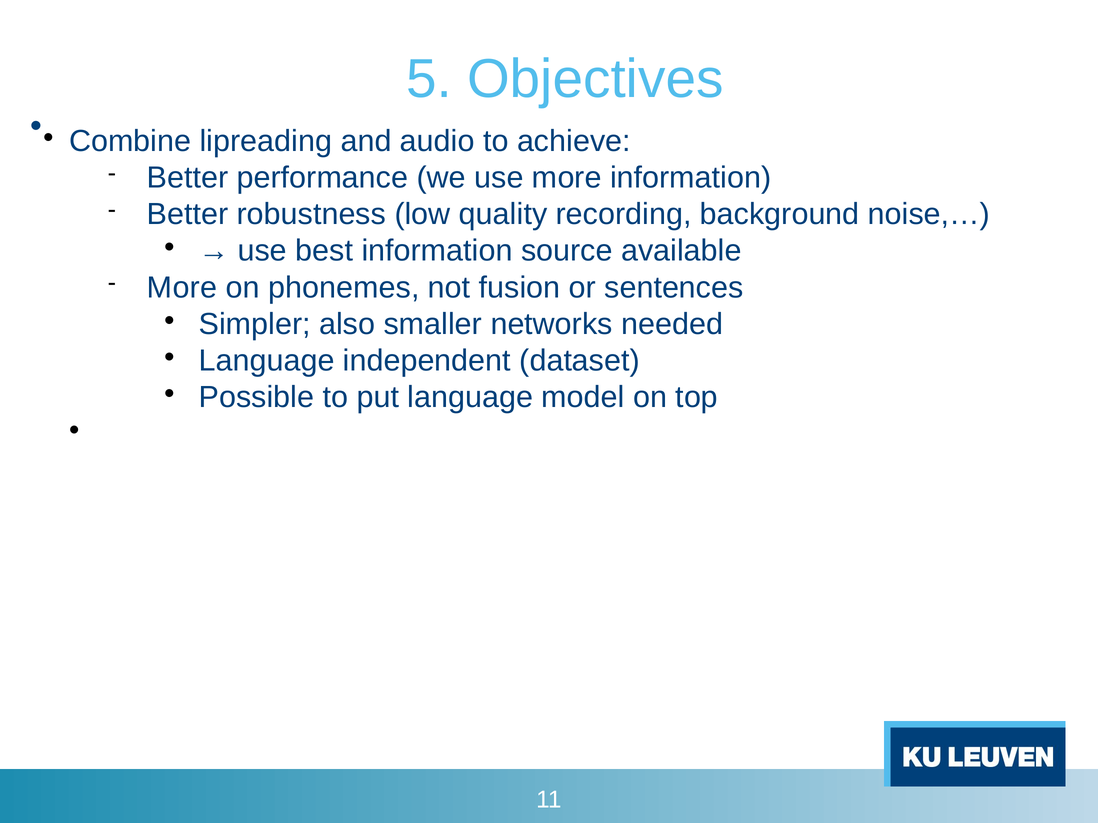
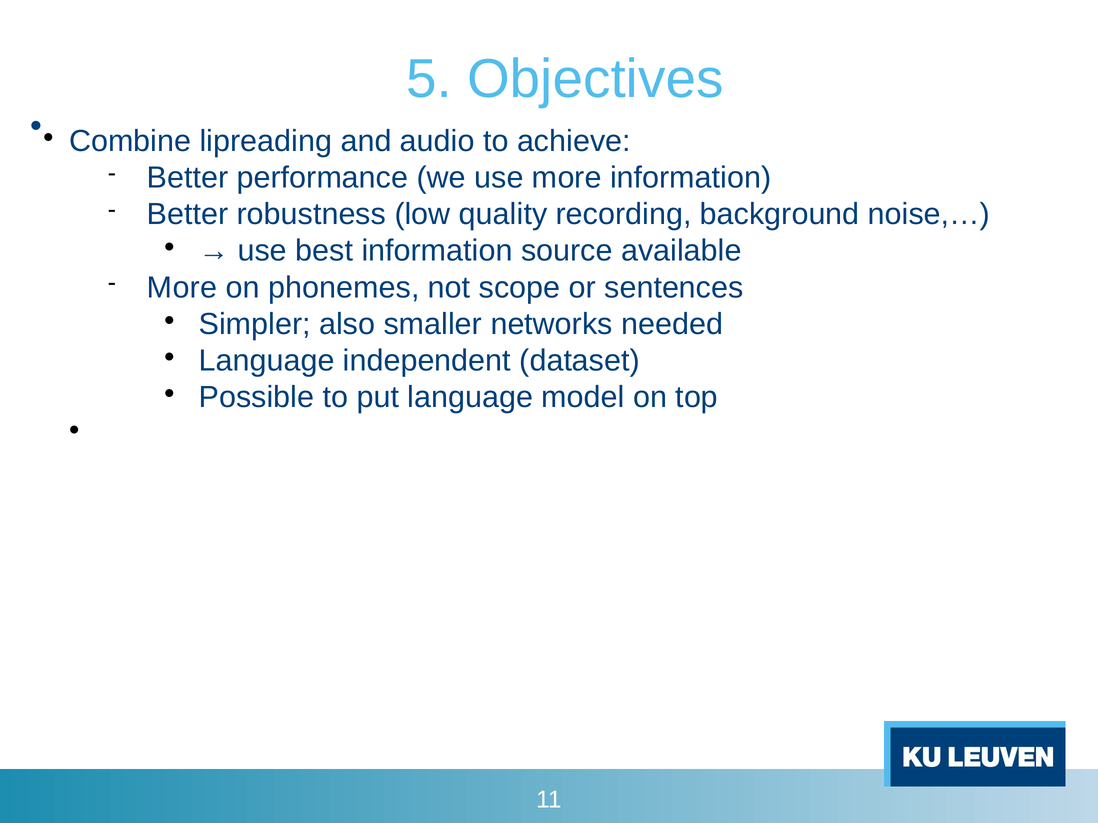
fusion: fusion -> scope
